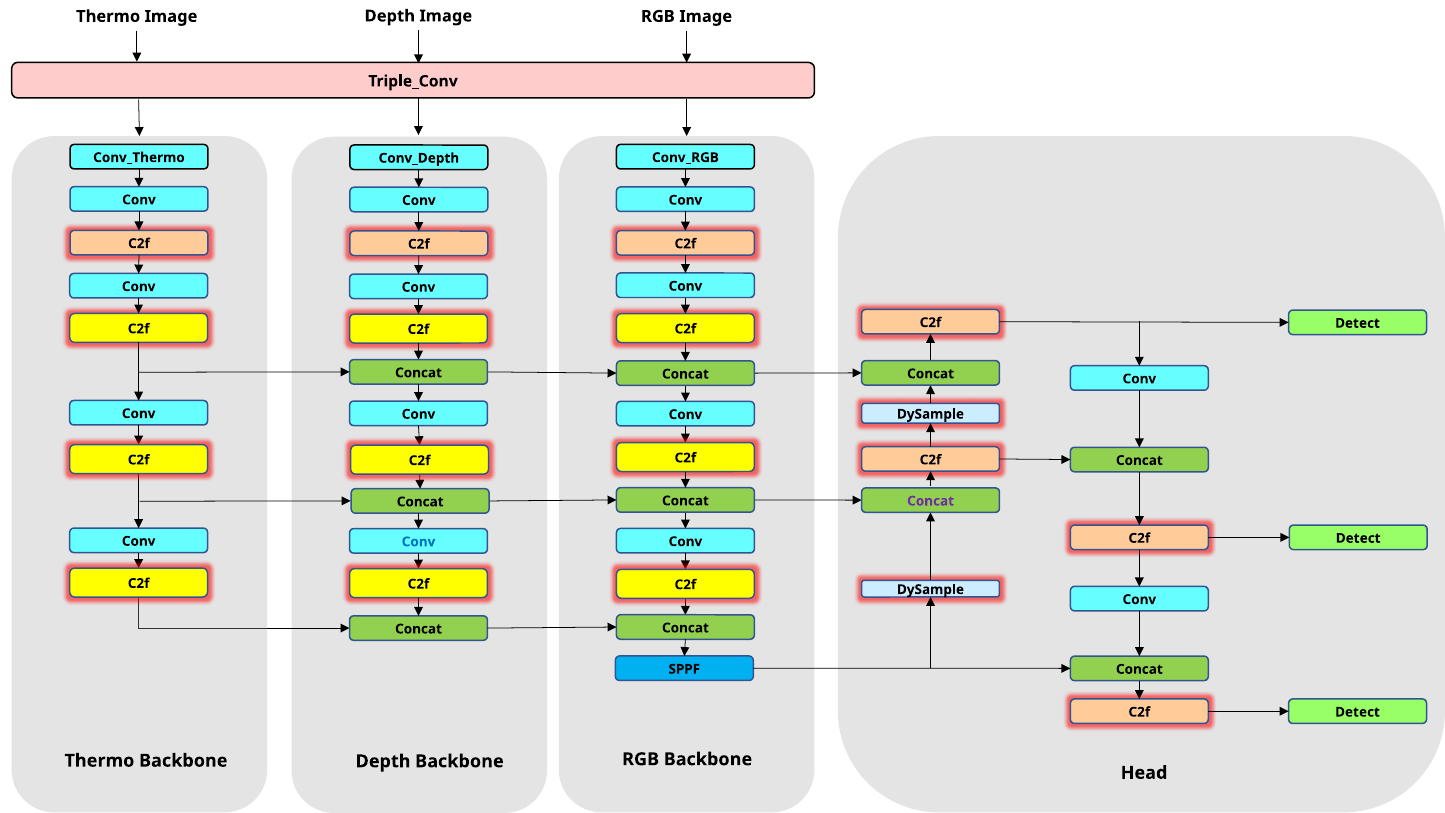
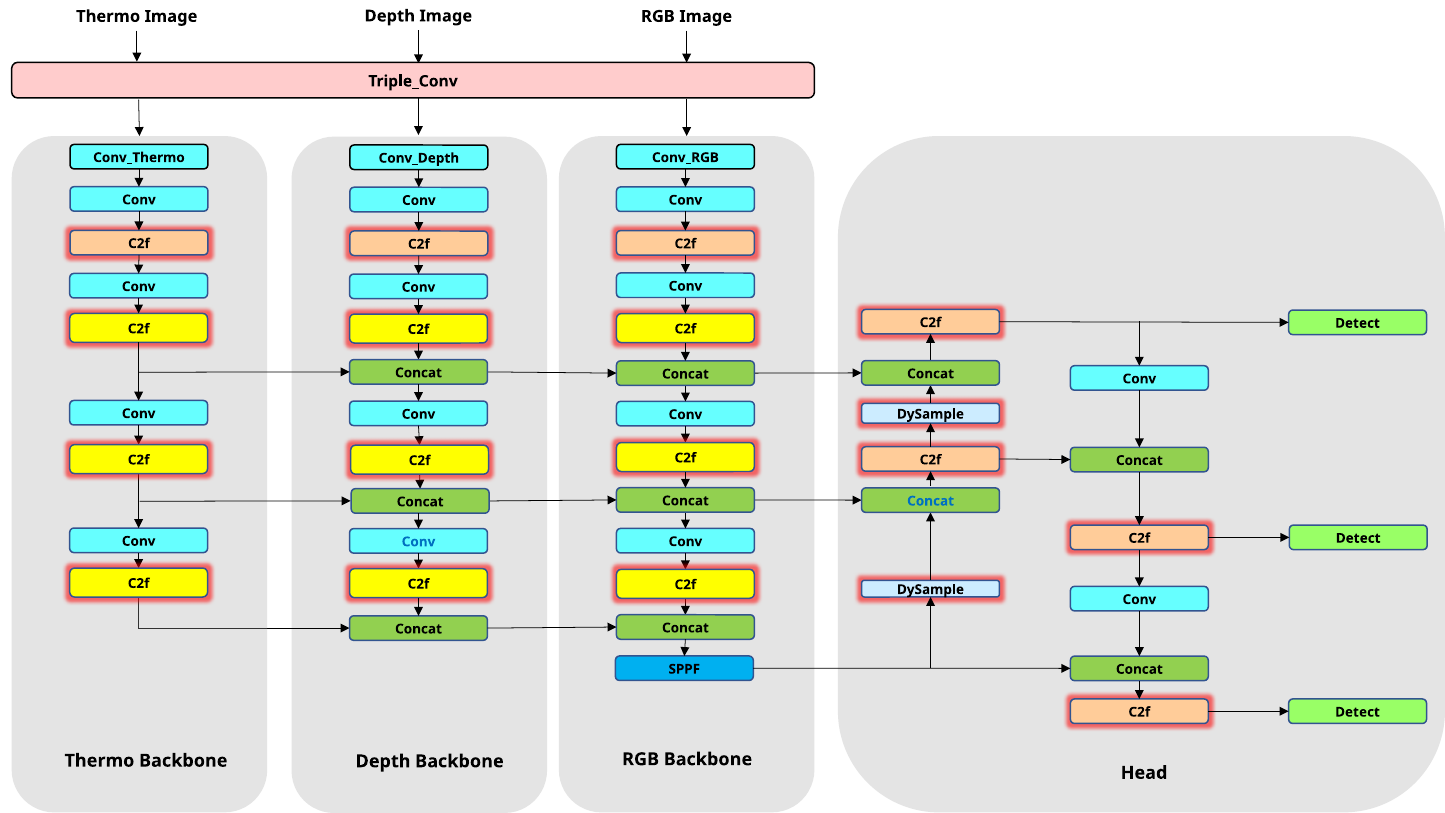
Concat at (931, 501) colour: purple -> blue
